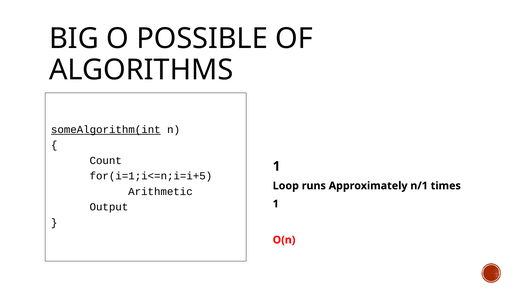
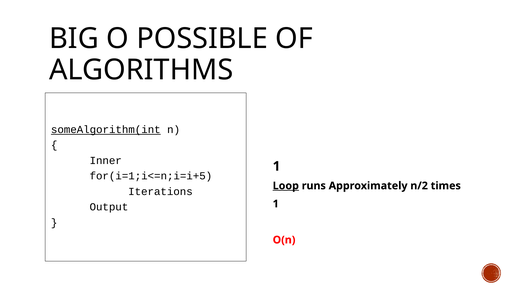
Count: Count -> Inner
Loop underline: none -> present
n/1: n/1 -> n/2
Arithmetic: Arithmetic -> Iterations
